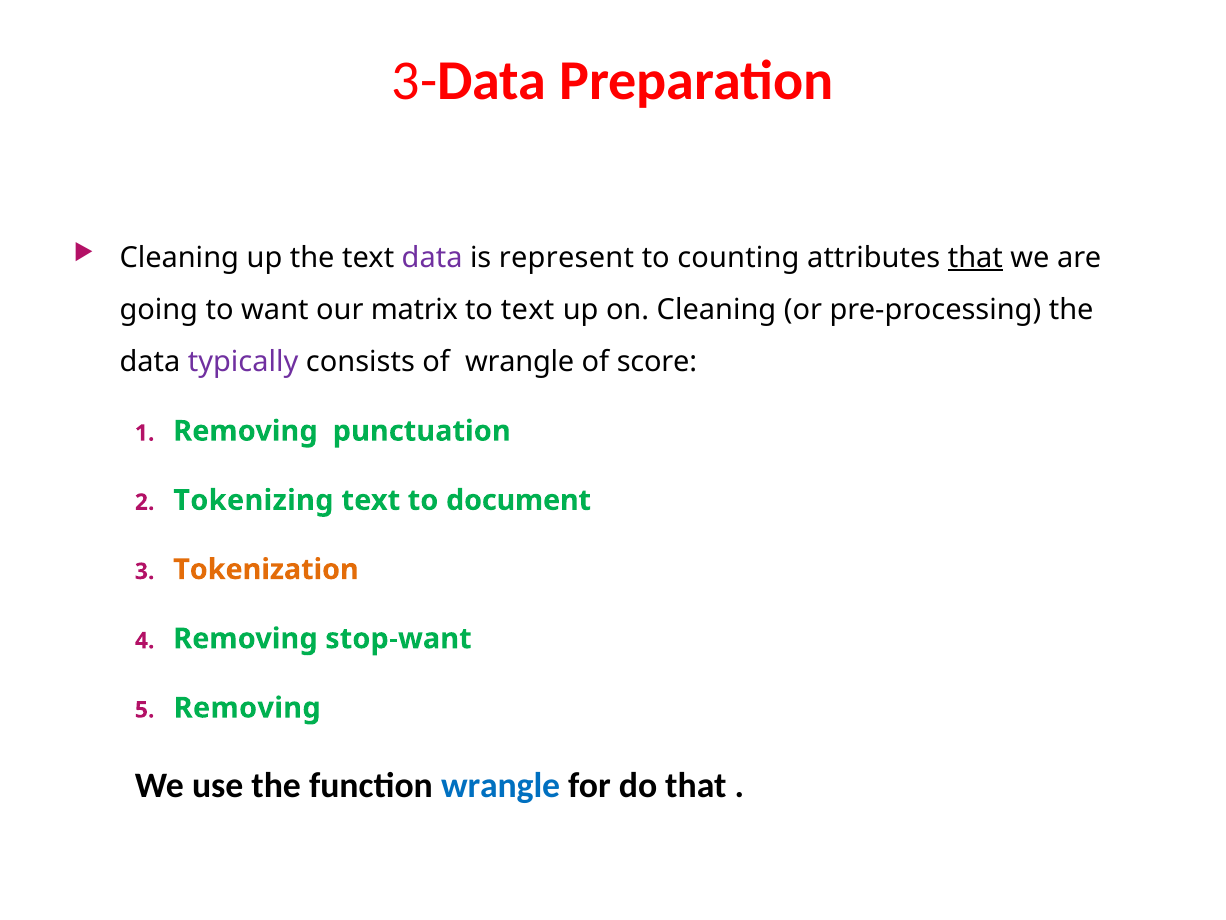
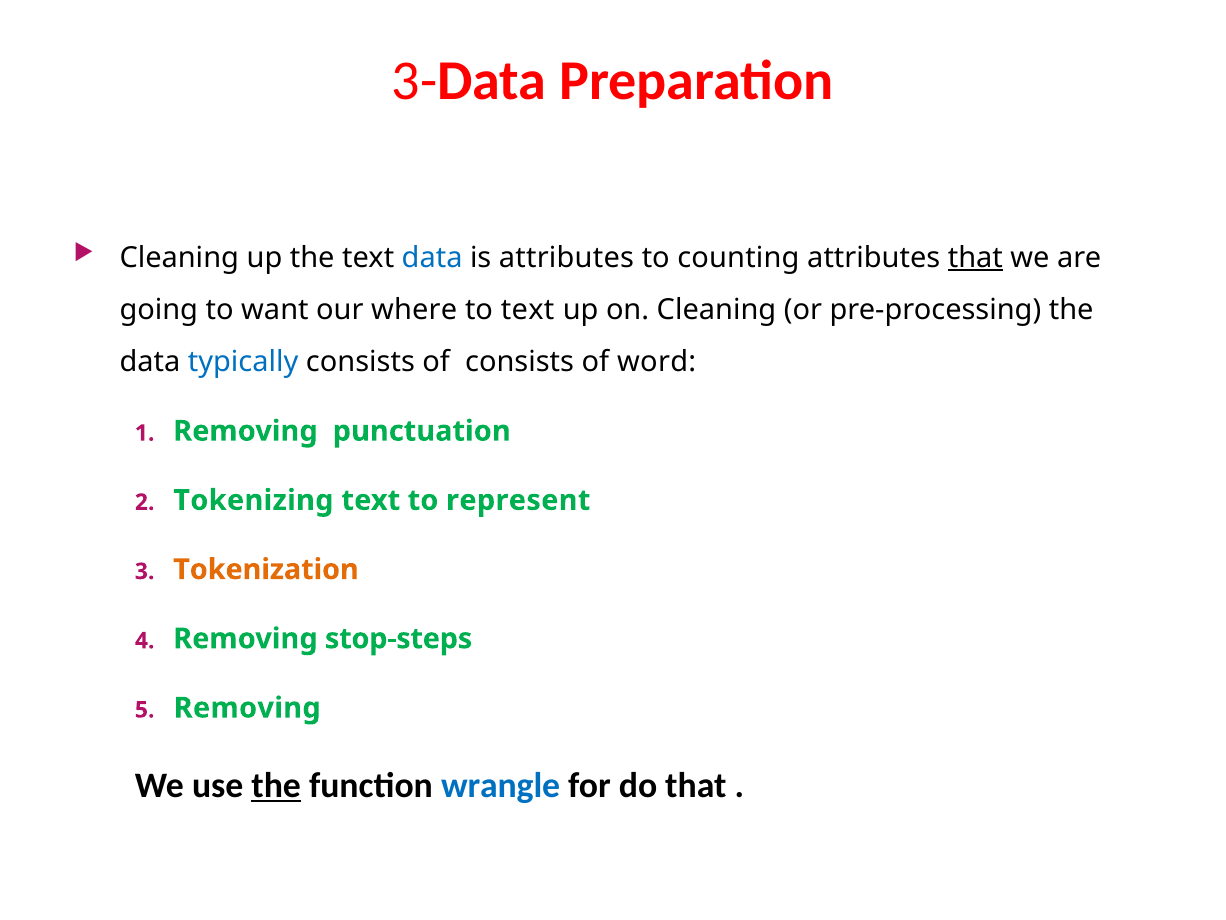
data at (432, 257) colour: purple -> blue
is represent: represent -> attributes
matrix: matrix -> where
typically colour: purple -> blue
of wrangle: wrangle -> consists
score: score -> word
document: document -> represent
stop-want: stop-want -> stop-steps
the at (276, 785) underline: none -> present
